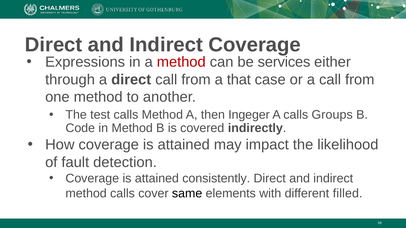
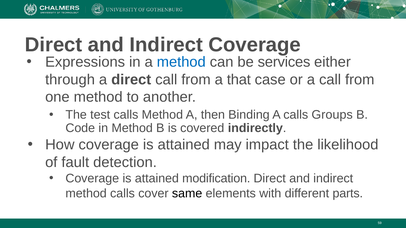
method at (181, 62) colour: red -> blue
Ingeger: Ingeger -> Binding
consistently: consistently -> modification
filled: filled -> parts
